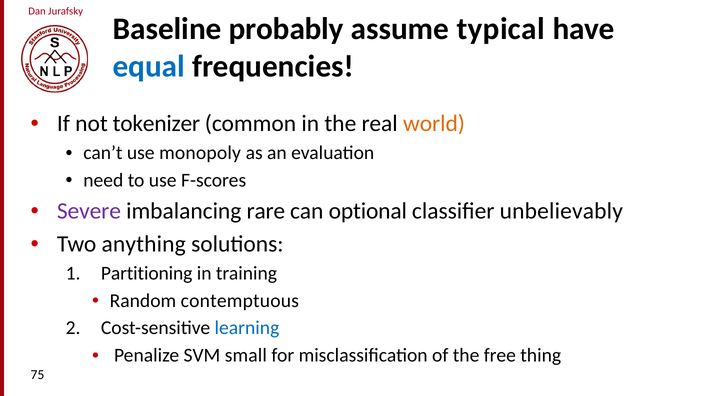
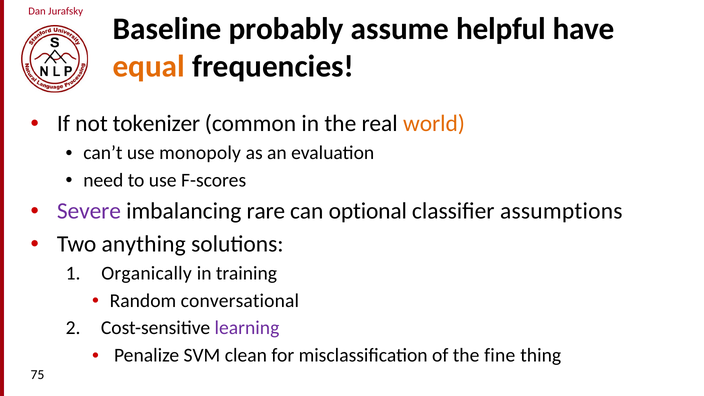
typical: typical -> helpful
equal colour: blue -> orange
unbelievably: unbelievably -> assumptions
Partitioning: Partitioning -> Organically
contemptuous: contemptuous -> conversational
learning colour: blue -> purple
small: small -> clean
free: free -> fine
